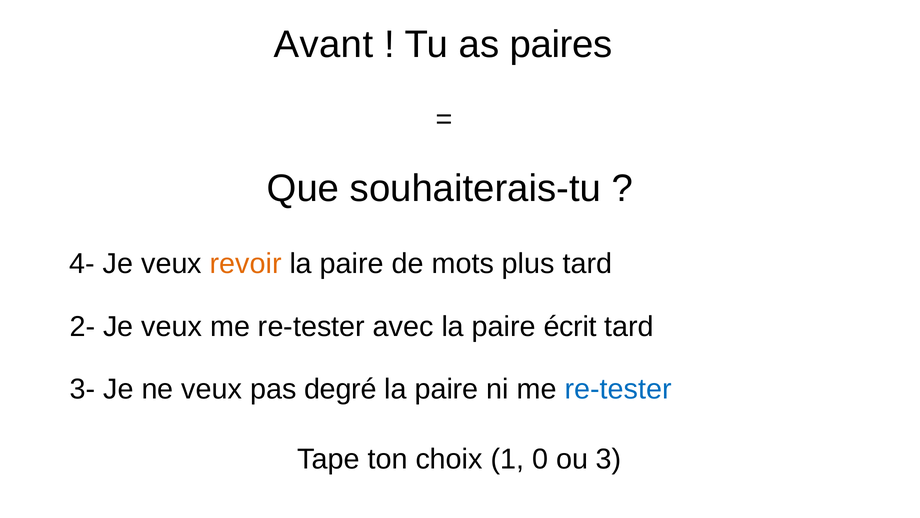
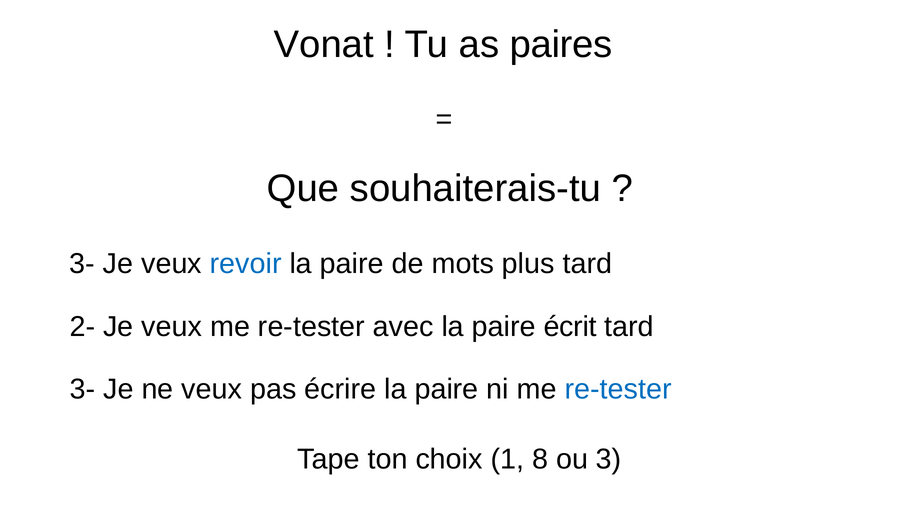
Avant: Avant -> Vonat
4- at (82, 263): 4- -> 3-
revoir colour: orange -> blue
degré: degré -> écrire
0: 0 -> 8
